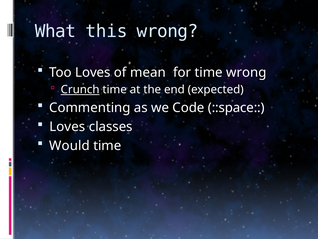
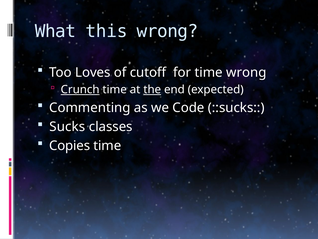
mean: mean -> cutoff
the underline: none -> present
::space: ::space -> ::sucks
Loves at (67, 127): Loves -> Sucks
Would: Would -> Copies
